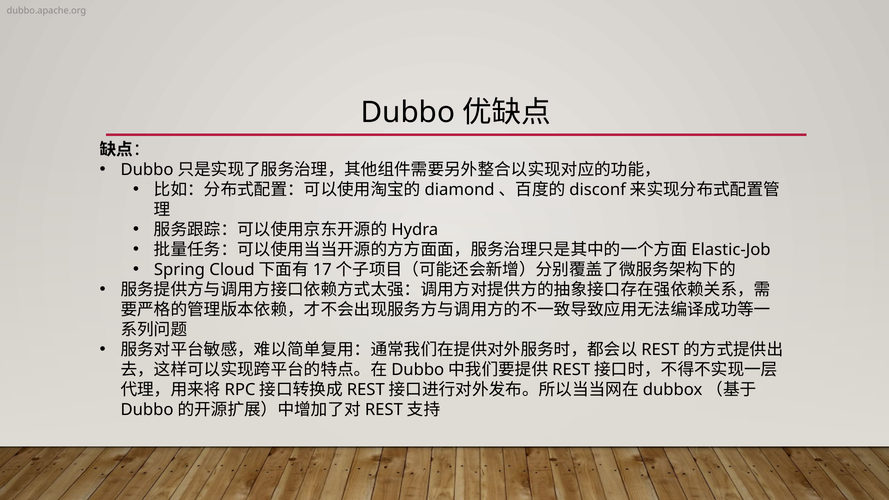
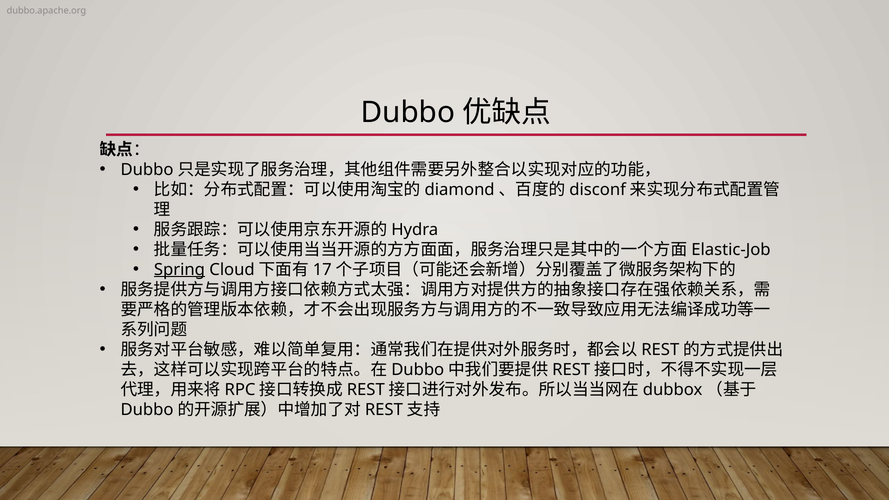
Spring underline: none -> present
